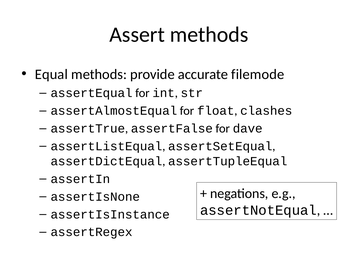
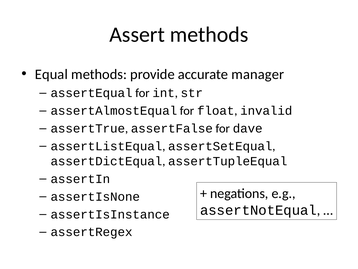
filemode: filemode -> manager
clashes: clashes -> invalid
